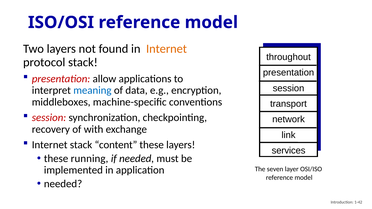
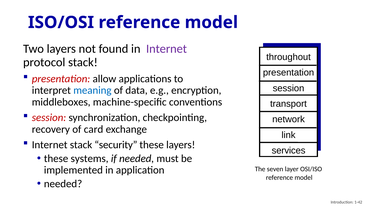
Internet at (166, 49) colour: orange -> purple
with: with -> card
content: content -> security
running: running -> systems
